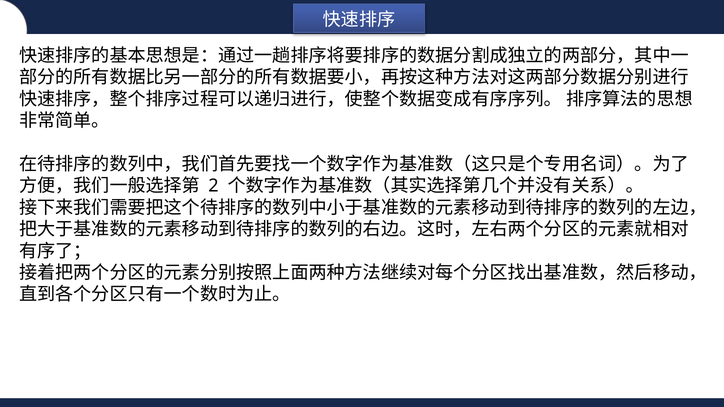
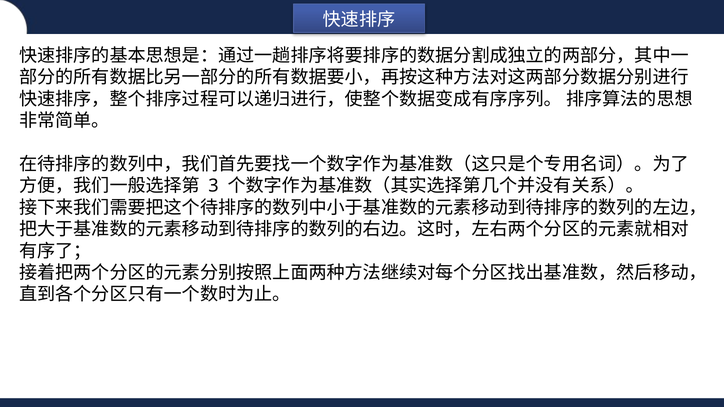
2: 2 -> 3
